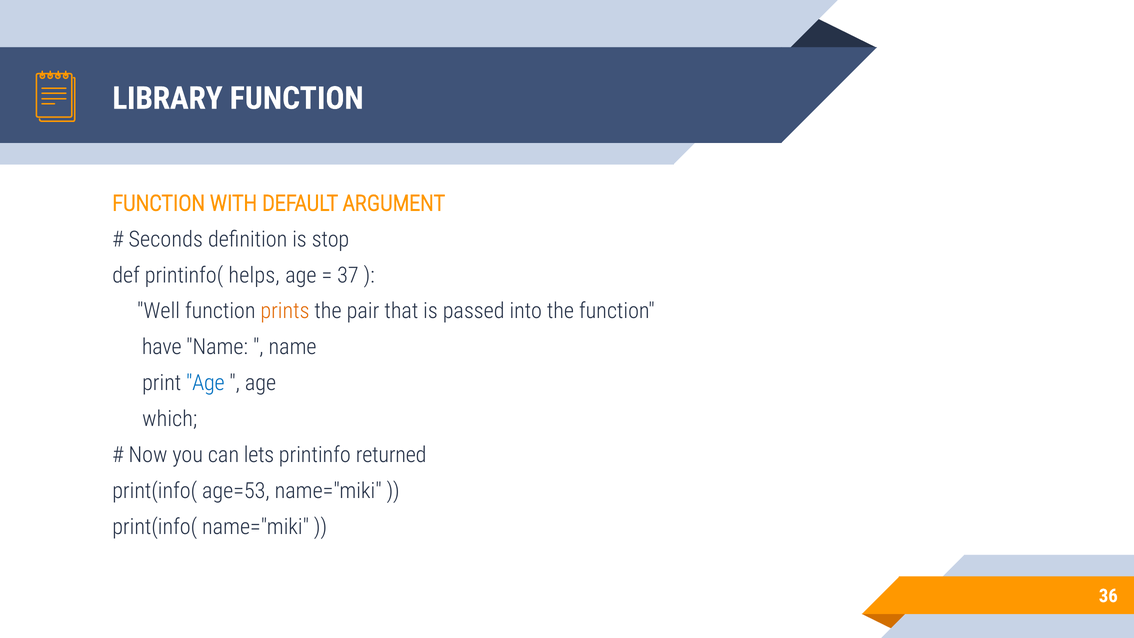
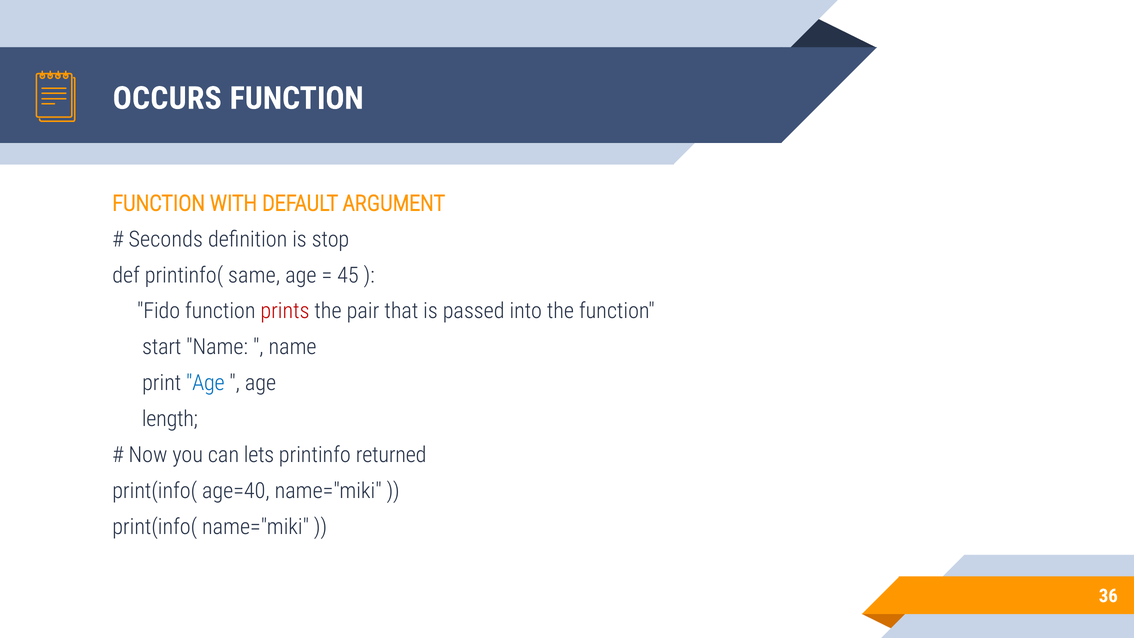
LIBRARY: LIBRARY -> OCCURS
helps: helps -> same
37: 37 -> 45
Well: Well -> Fido
prints colour: orange -> red
have: have -> start
which: which -> length
age=53: age=53 -> age=40
